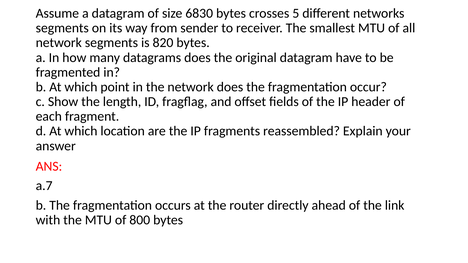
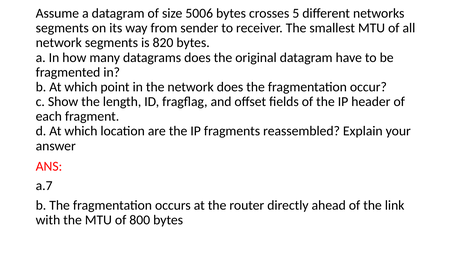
6830: 6830 -> 5006
